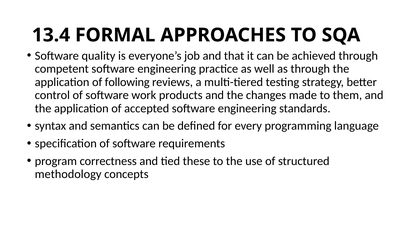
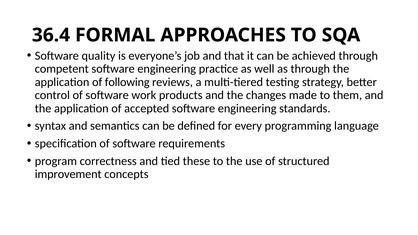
13.4: 13.4 -> 36.4
methodology: methodology -> improvement
